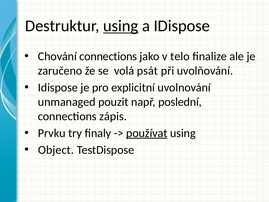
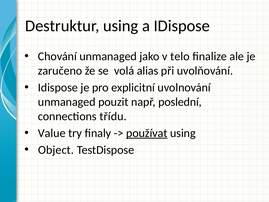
using at (121, 26) underline: present -> none
Chování connections: connections -> unmanaged
psát: psát -> alias
zápis: zápis -> třídu
Prvku: Prvku -> Value
